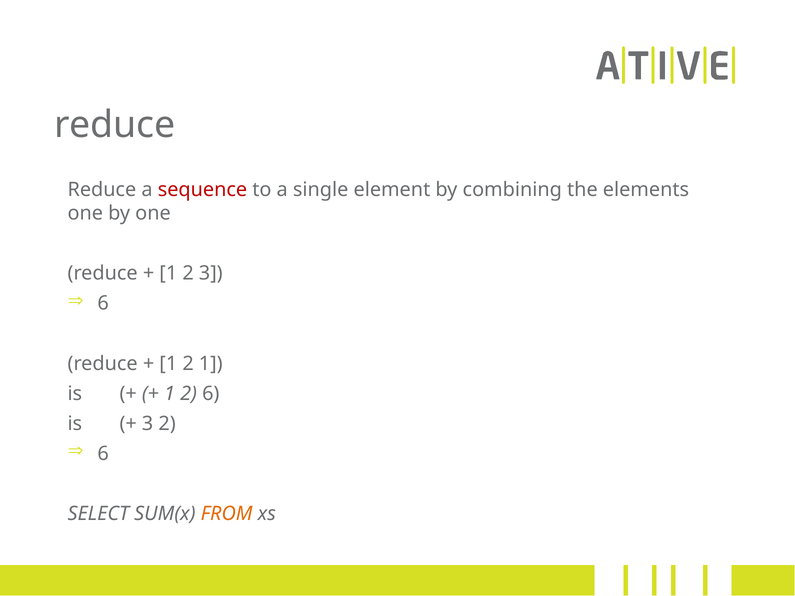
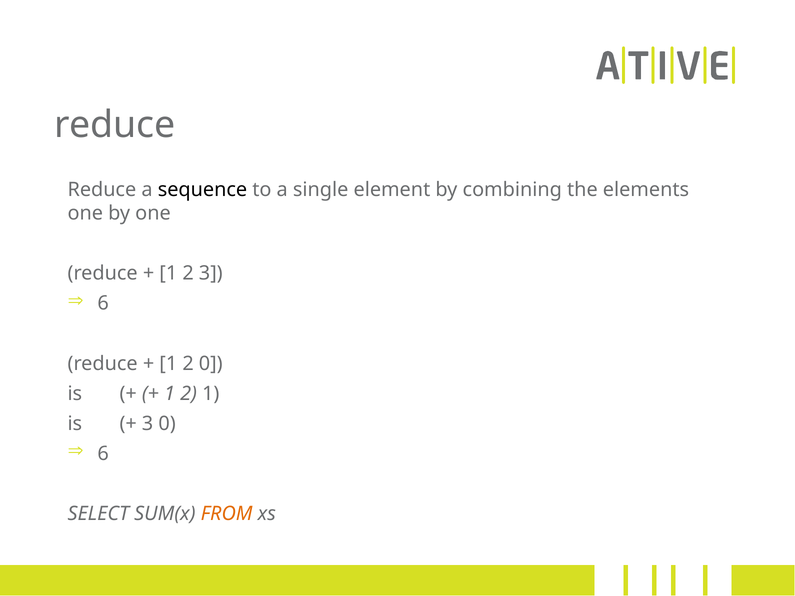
sequence colour: red -> black
2 1: 1 -> 0
2 6: 6 -> 1
3 2: 2 -> 0
